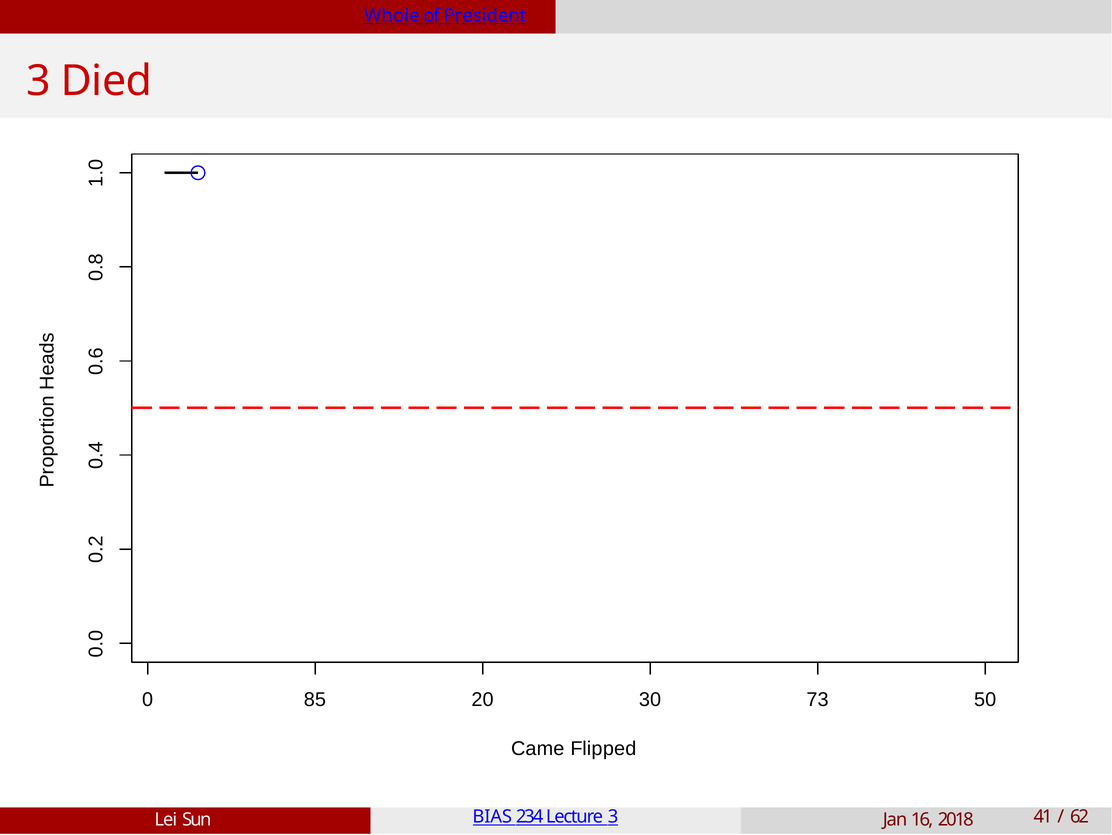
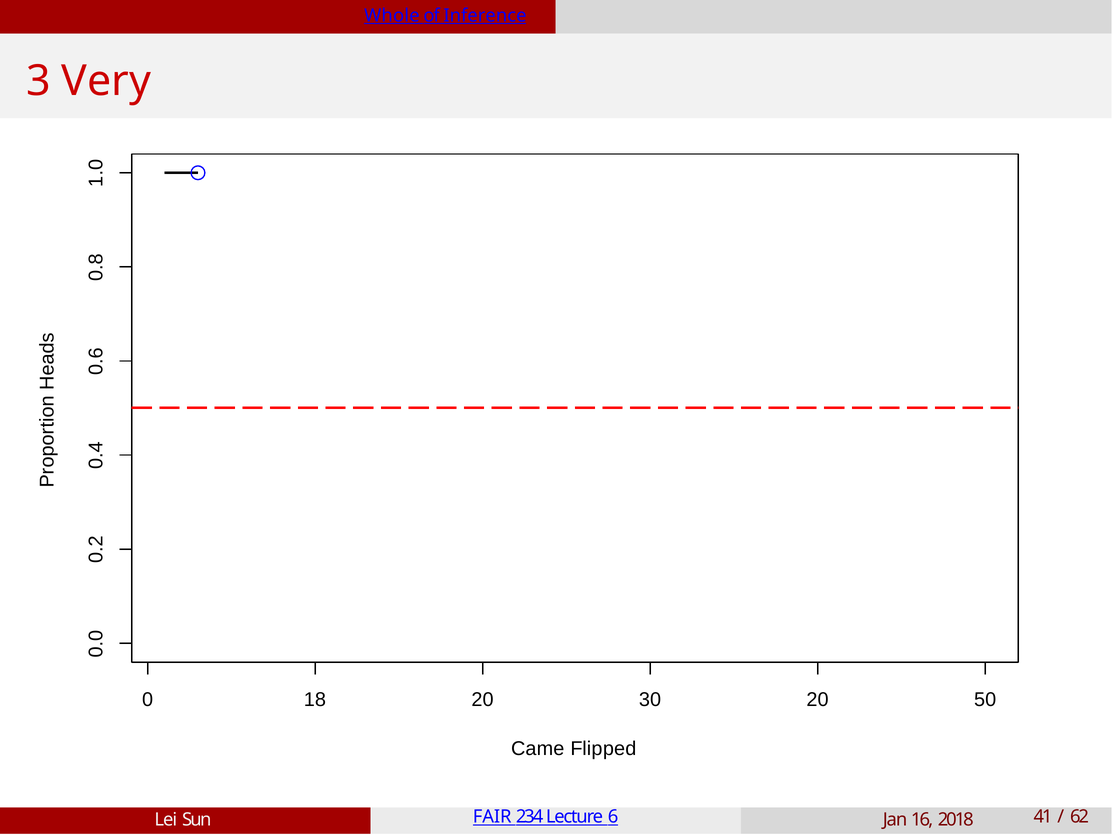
President: President -> Inference
Died: Died -> Very
85: 85 -> 18
30 73: 73 -> 20
BIAS: BIAS -> FAIR
Lecture 3: 3 -> 6
